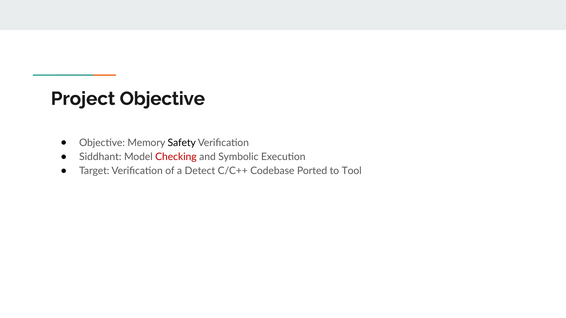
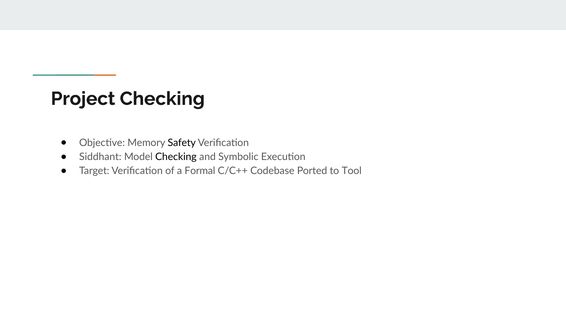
Project Objective: Objective -> Checking
Checking at (176, 157) colour: red -> black
Detect: Detect -> Formal
